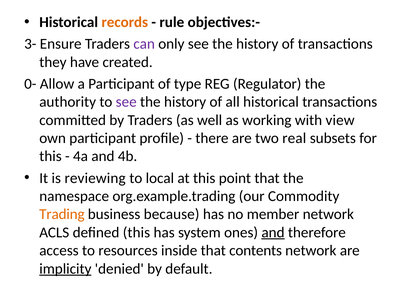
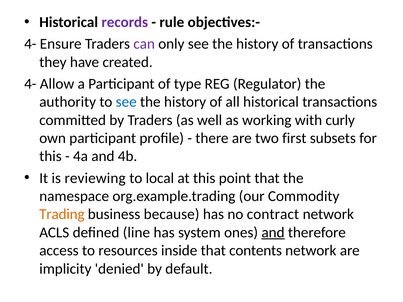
records colour: orange -> purple
3- at (30, 44): 3- -> 4-
0- at (30, 84): 0- -> 4-
see at (126, 102) colour: purple -> blue
view: view -> curly
real: real -> first
member: member -> contract
defined this: this -> line
implicity underline: present -> none
